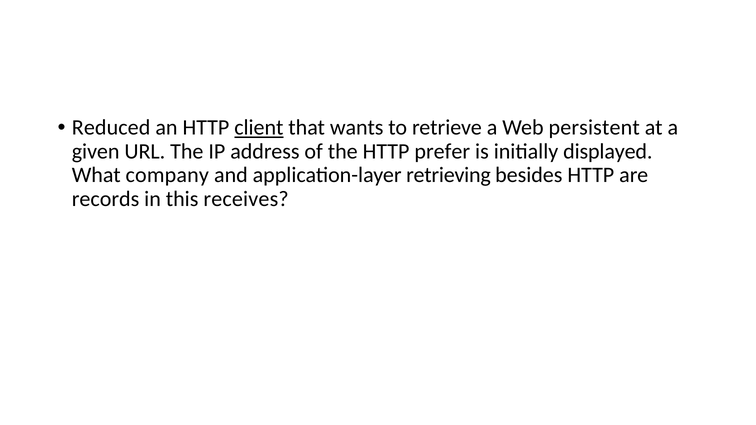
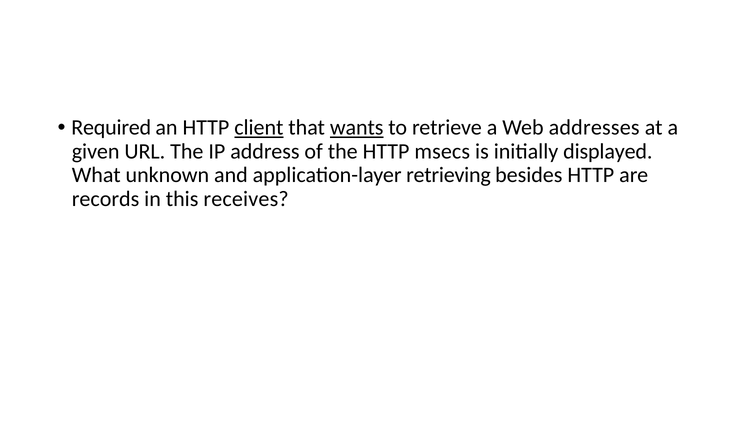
Reduced: Reduced -> Required
wants underline: none -> present
persistent: persistent -> addresses
prefer: prefer -> msecs
company: company -> unknown
